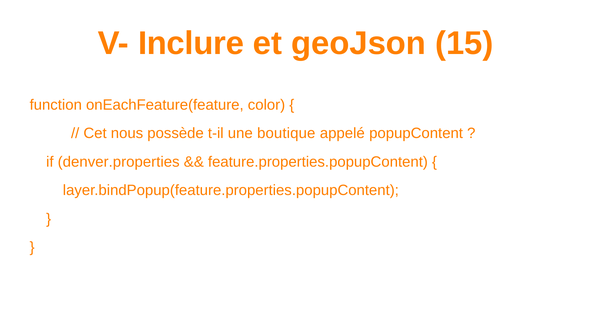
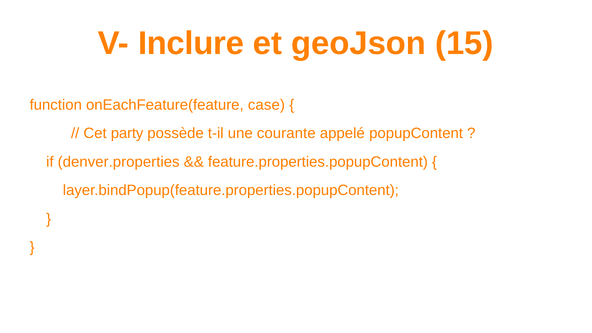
color: color -> case
nous: nous -> party
boutique: boutique -> courante
